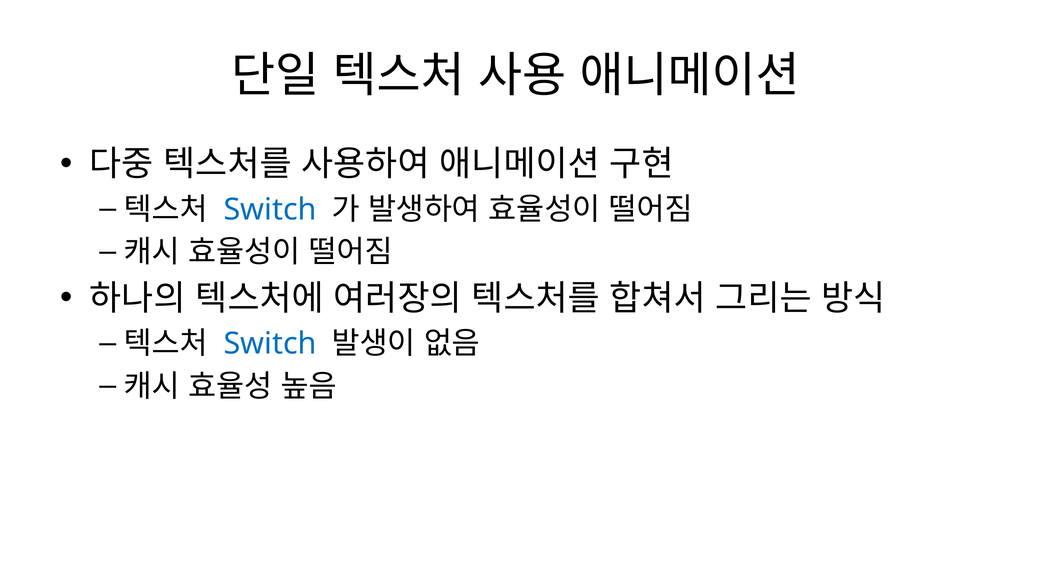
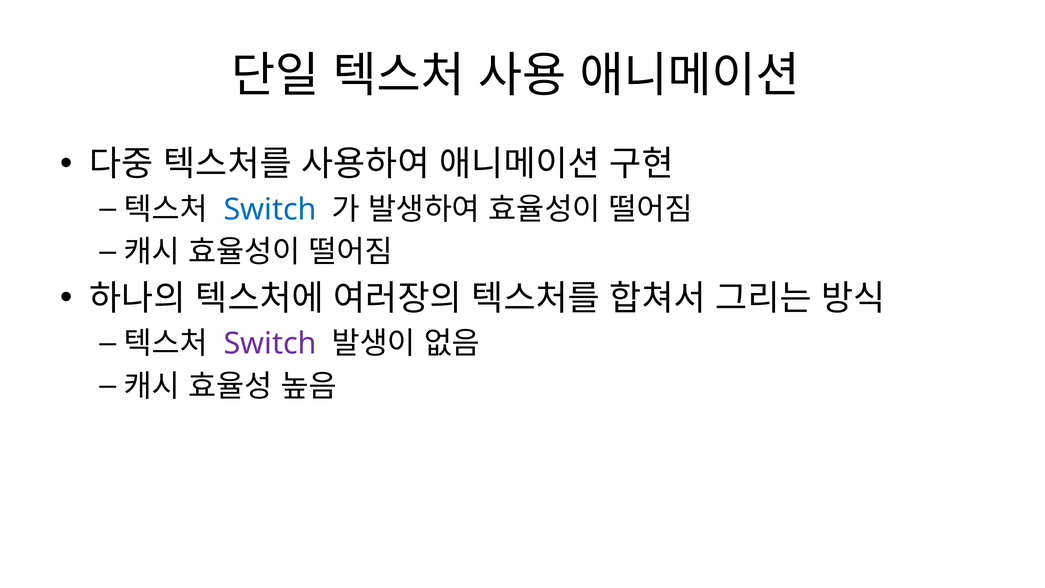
Switch at (270, 344) colour: blue -> purple
